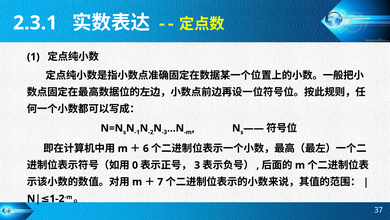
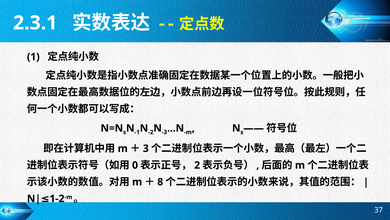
6: 6 -> 3
3: 3 -> 2
7: 7 -> 8
